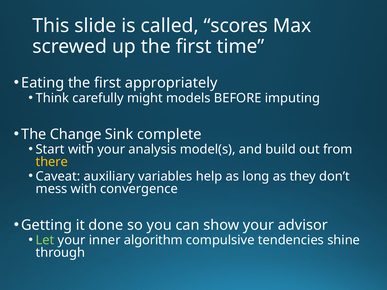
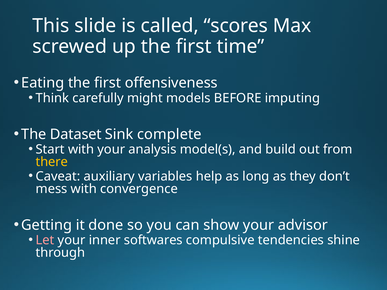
appropriately: appropriately -> offensiveness
Change: Change -> Dataset
Let colour: light green -> pink
algorithm: algorithm -> softwares
